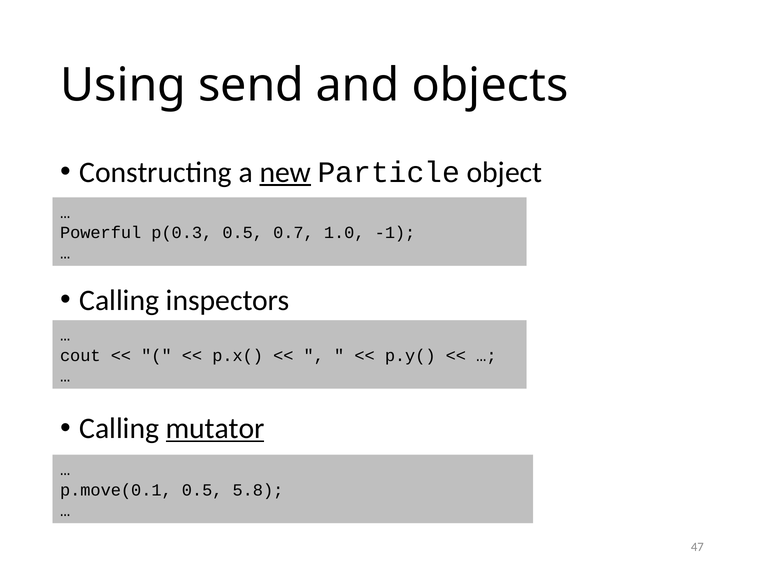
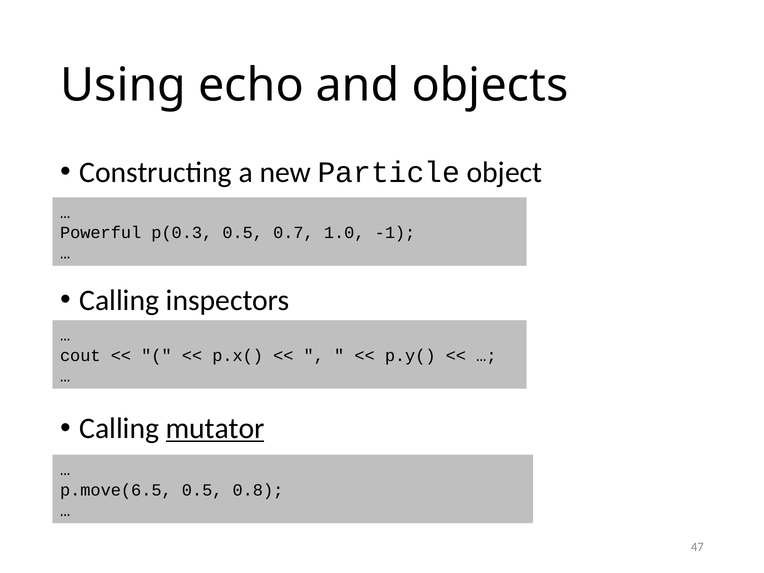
send: send -> echo
new underline: present -> none
p.move(0.1: p.move(0.1 -> p.move(6.5
5.8: 5.8 -> 0.8
